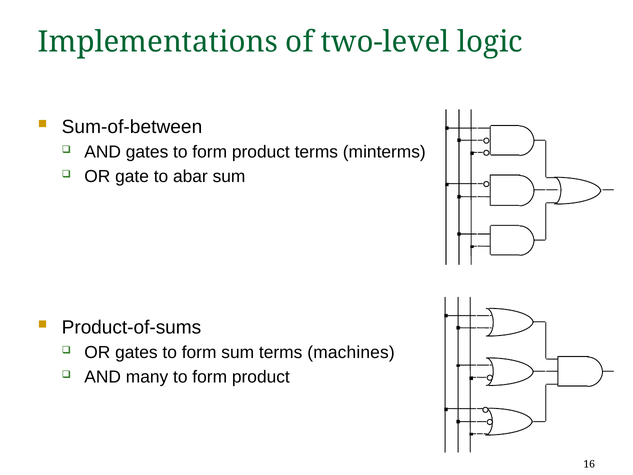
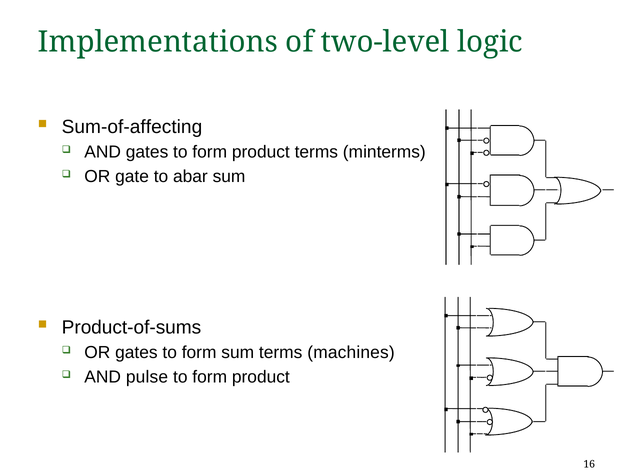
Sum-of-between: Sum-of-between -> Sum-of-affecting
many: many -> pulse
